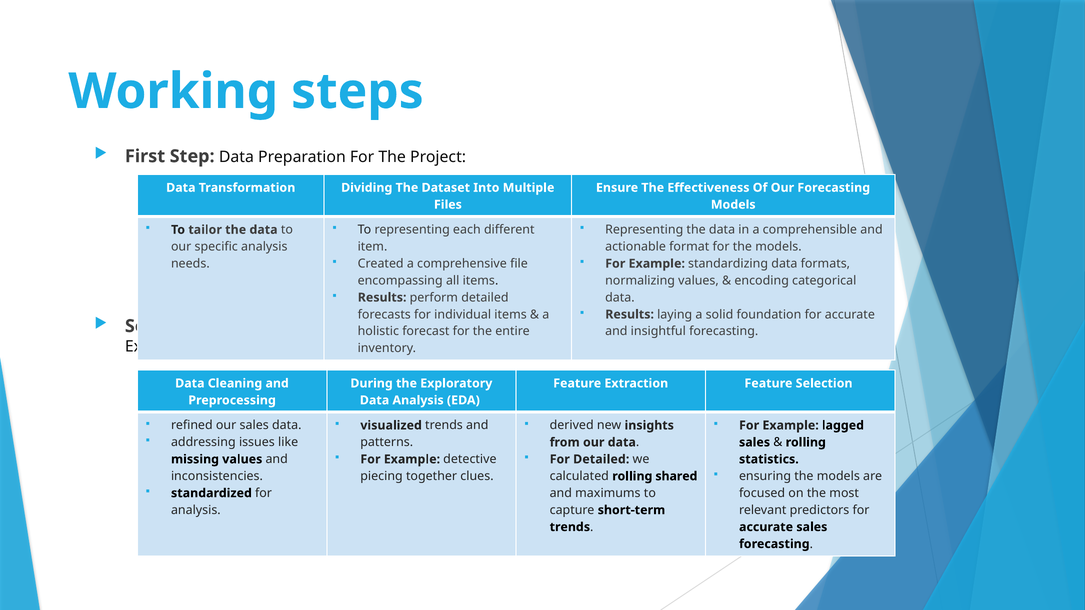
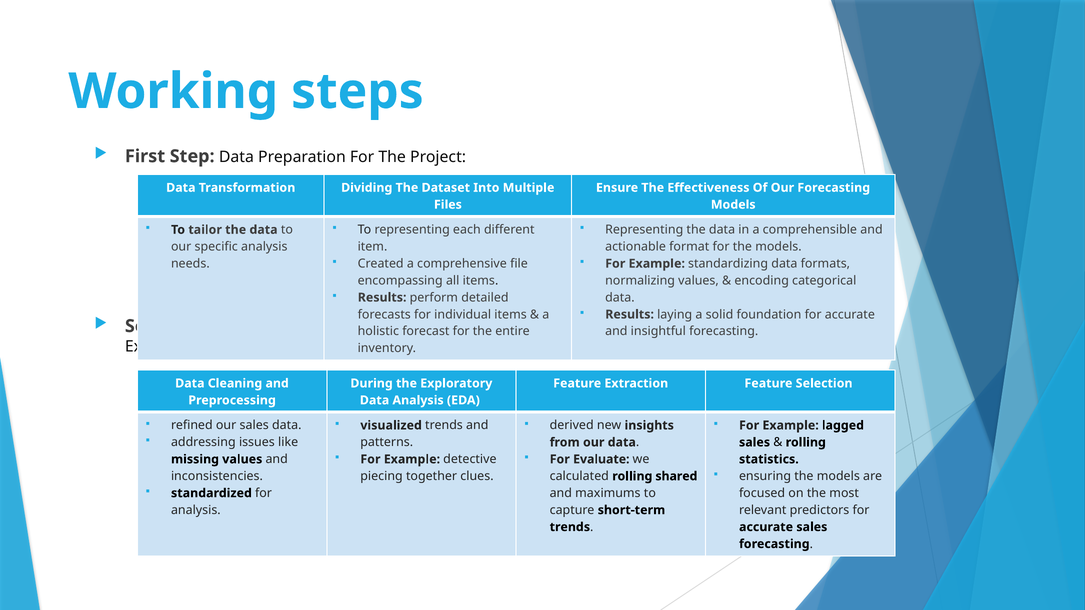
For Detailed: Detailed -> Evaluate
